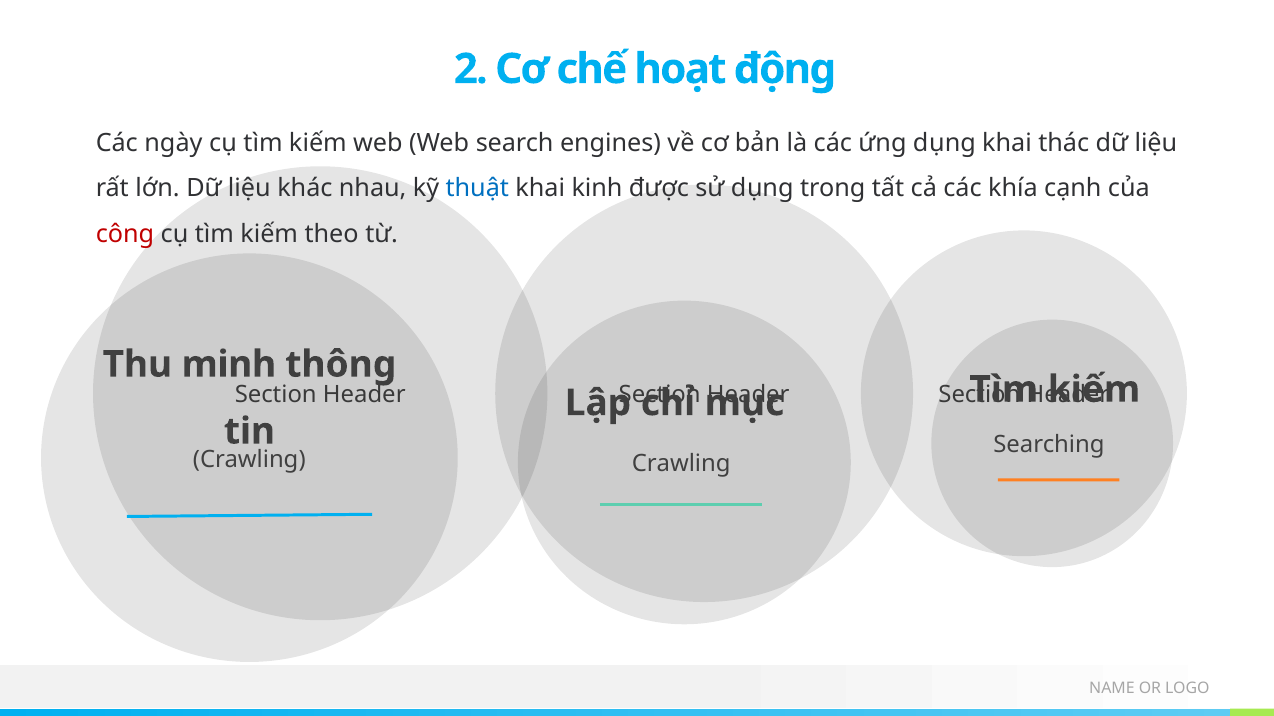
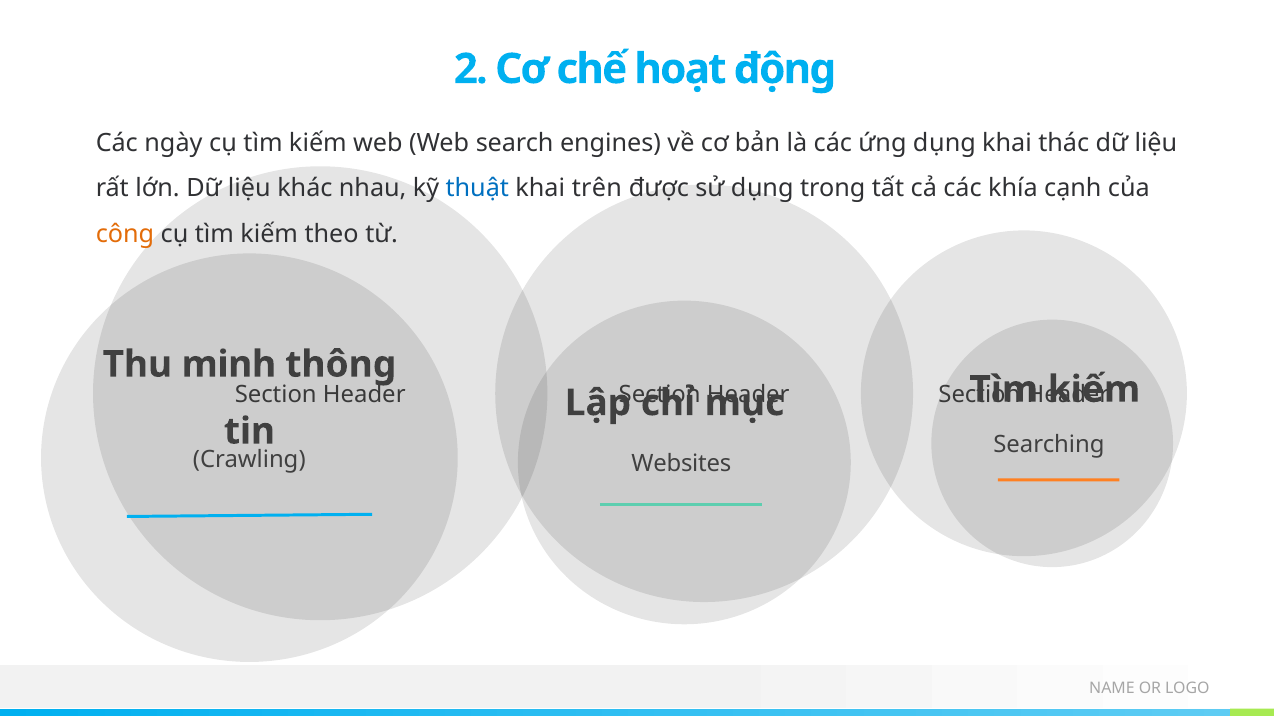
kinh: kinh -> trên
công colour: red -> orange
Crawling at (681, 464): Crawling -> Websites
